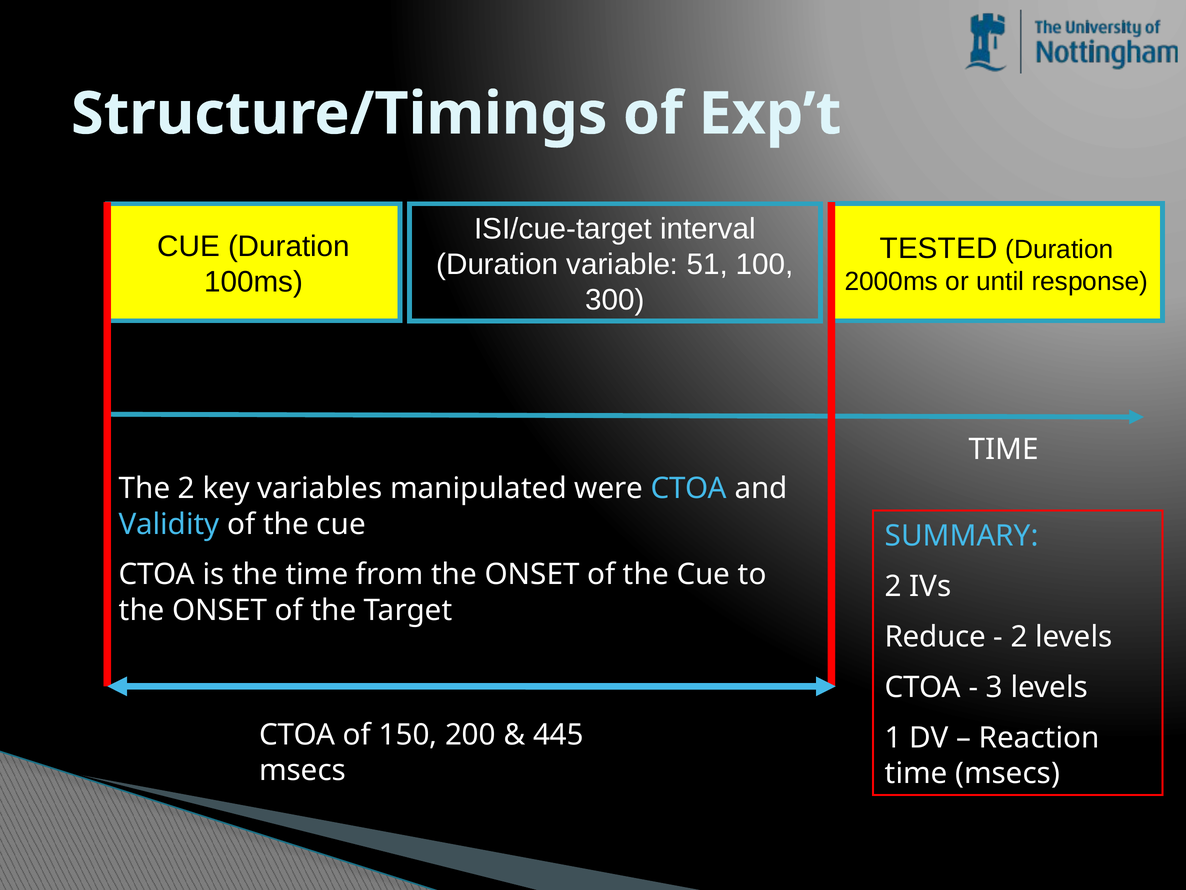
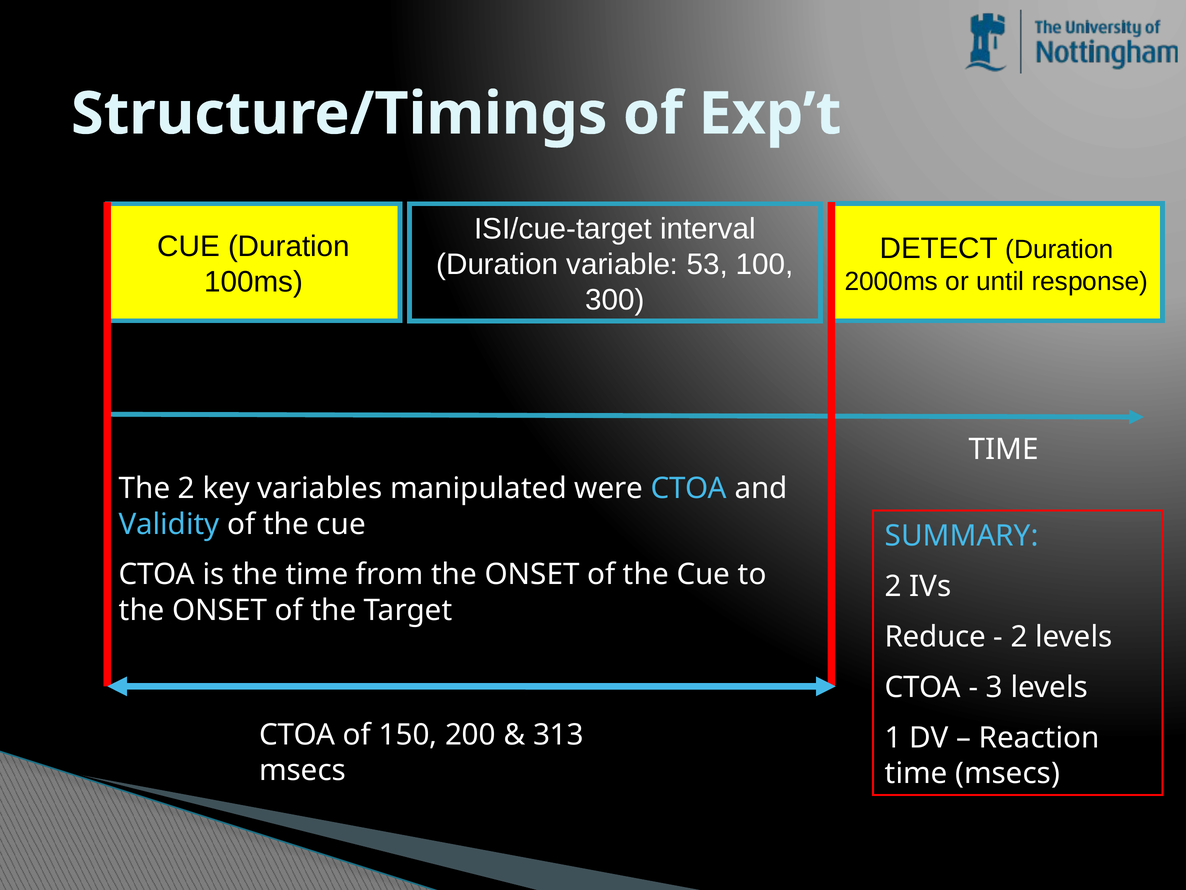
TESTED: TESTED -> DETECT
51: 51 -> 53
445: 445 -> 313
